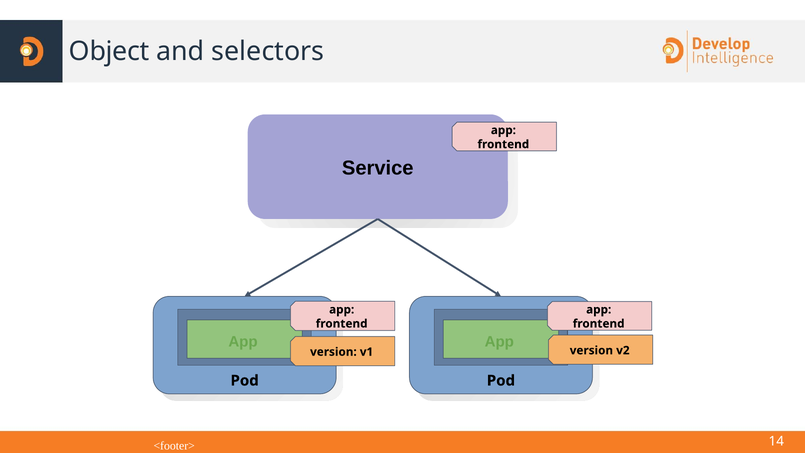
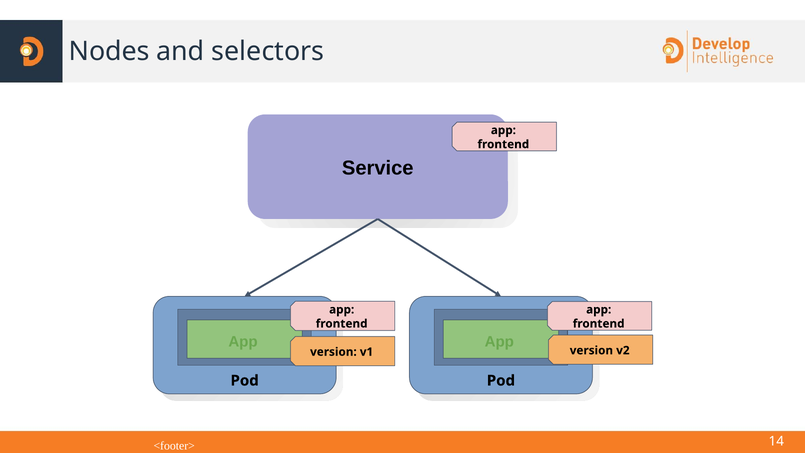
Object: Object -> Nodes
